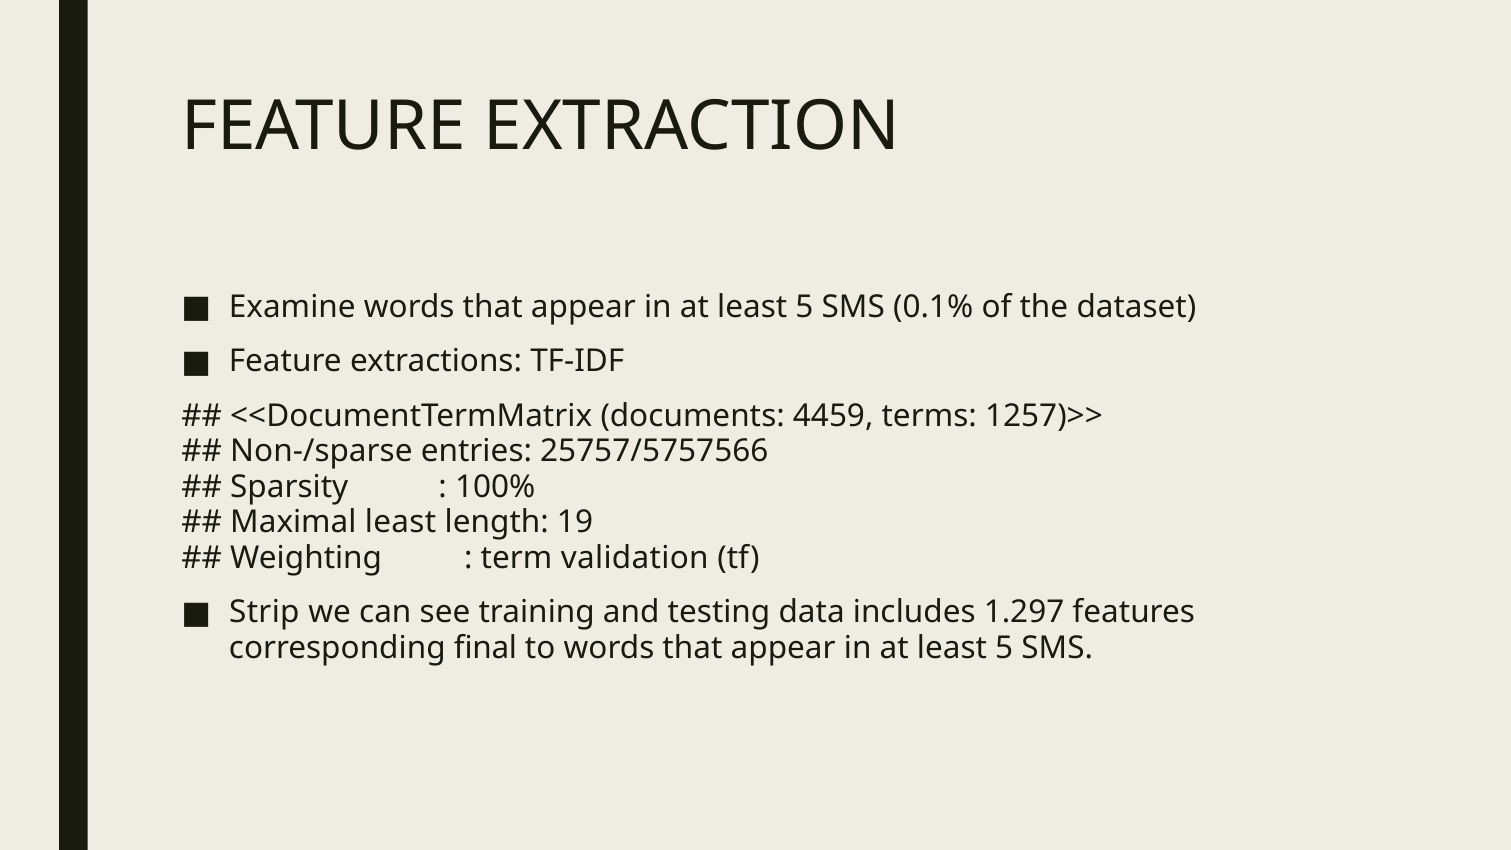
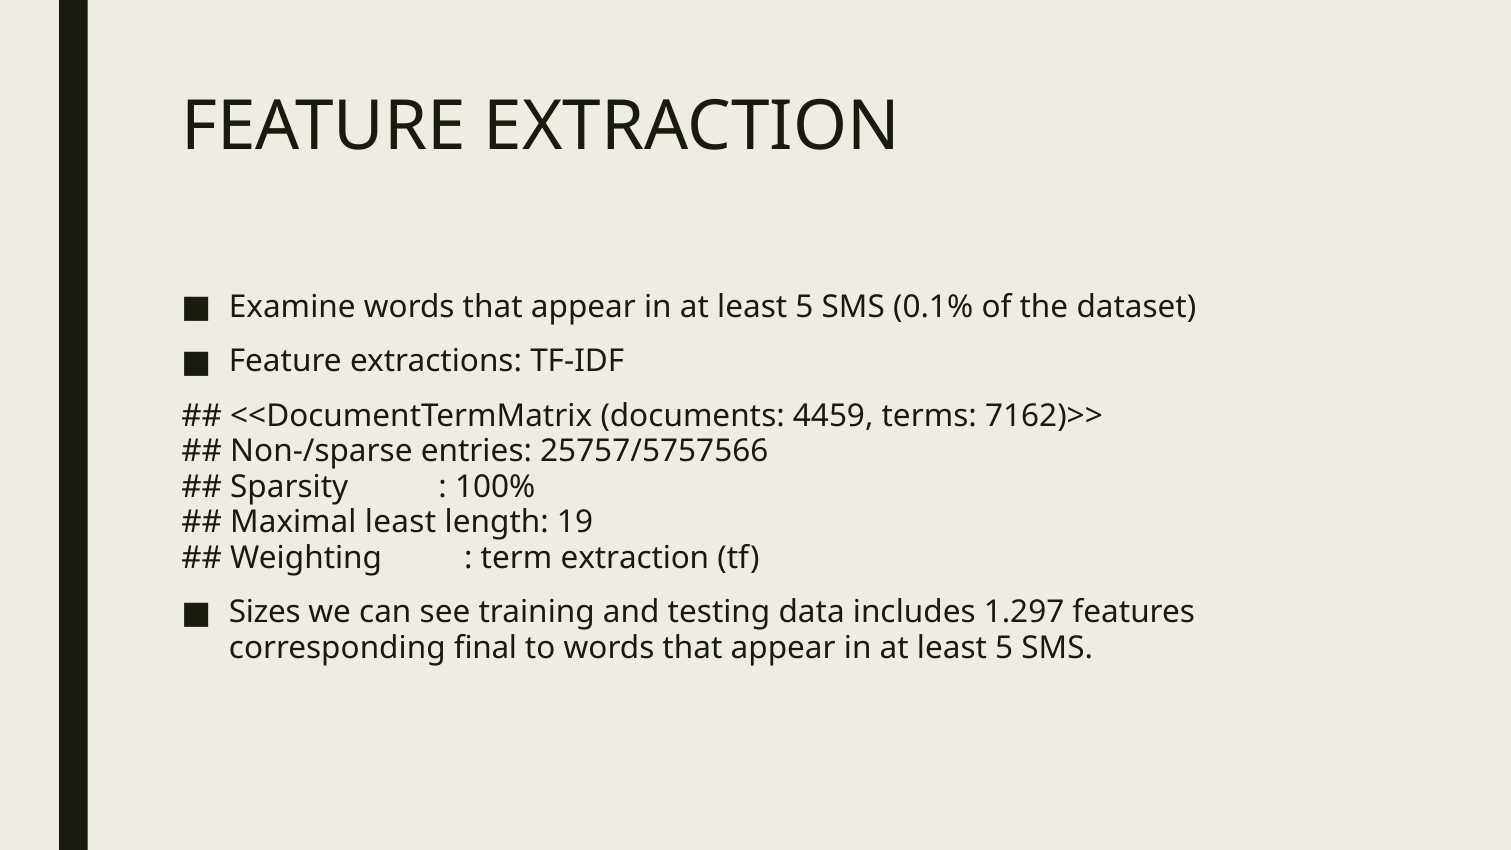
1257)>>: 1257)>> -> 7162)>>
term validation: validation -> extraction
Strip: Strip -> Sizes
